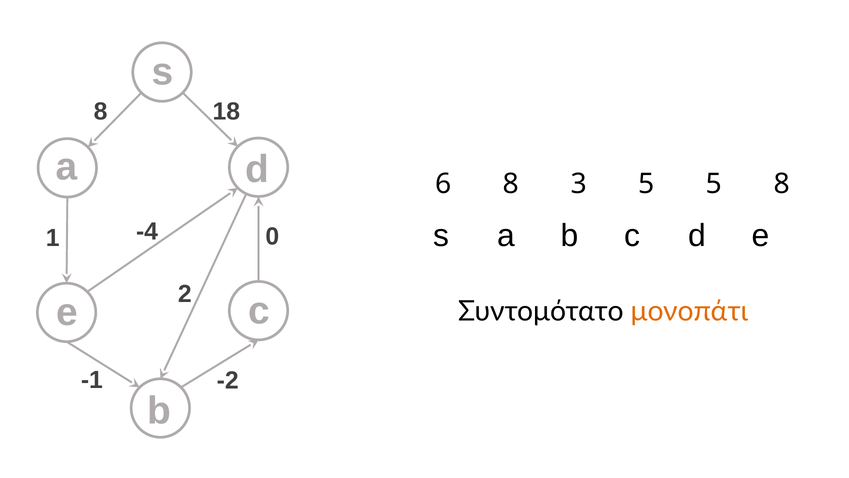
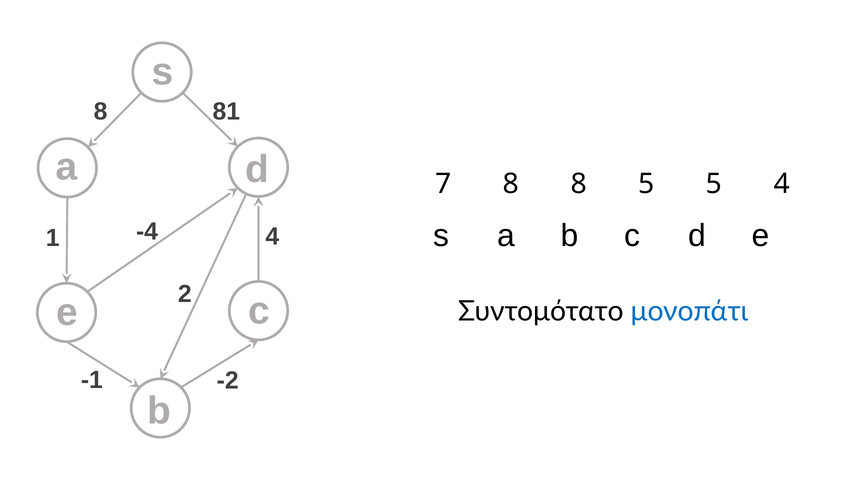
18: 18 -> 81
6: 6 -> 7
8 3: 3 -> 8
5 8: 8 -> 4
1 0: 0 -> 4
μονοπάτι colour: orange -> blue
